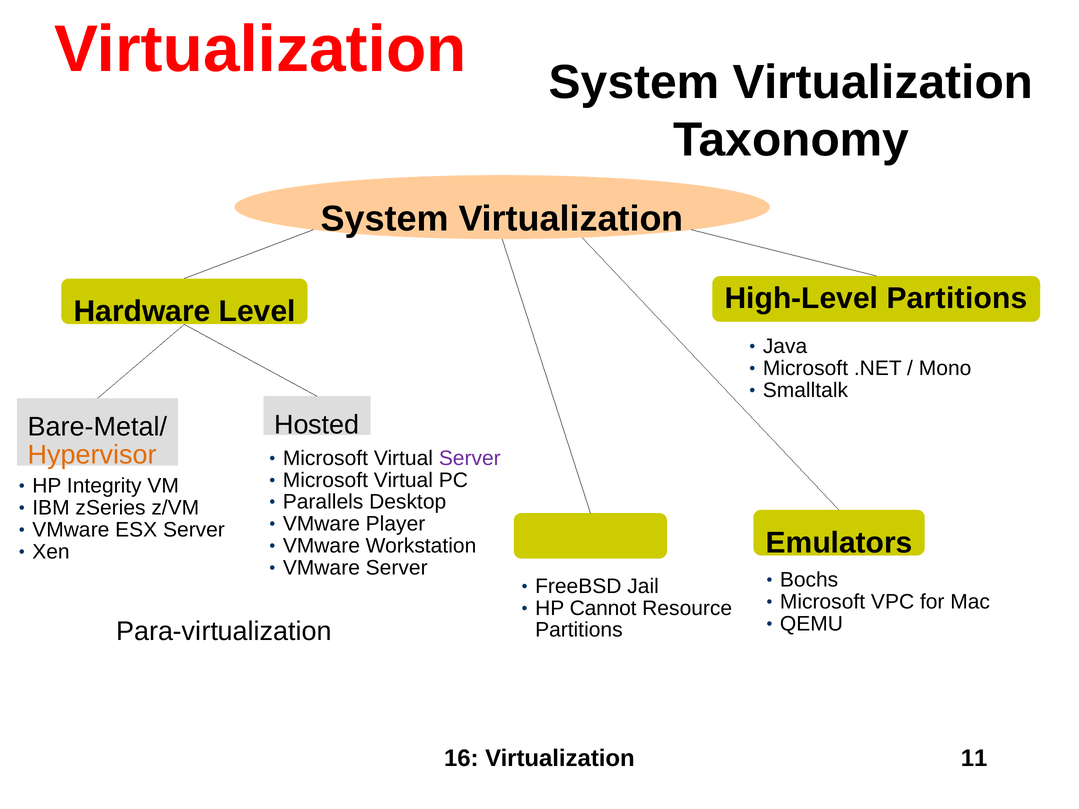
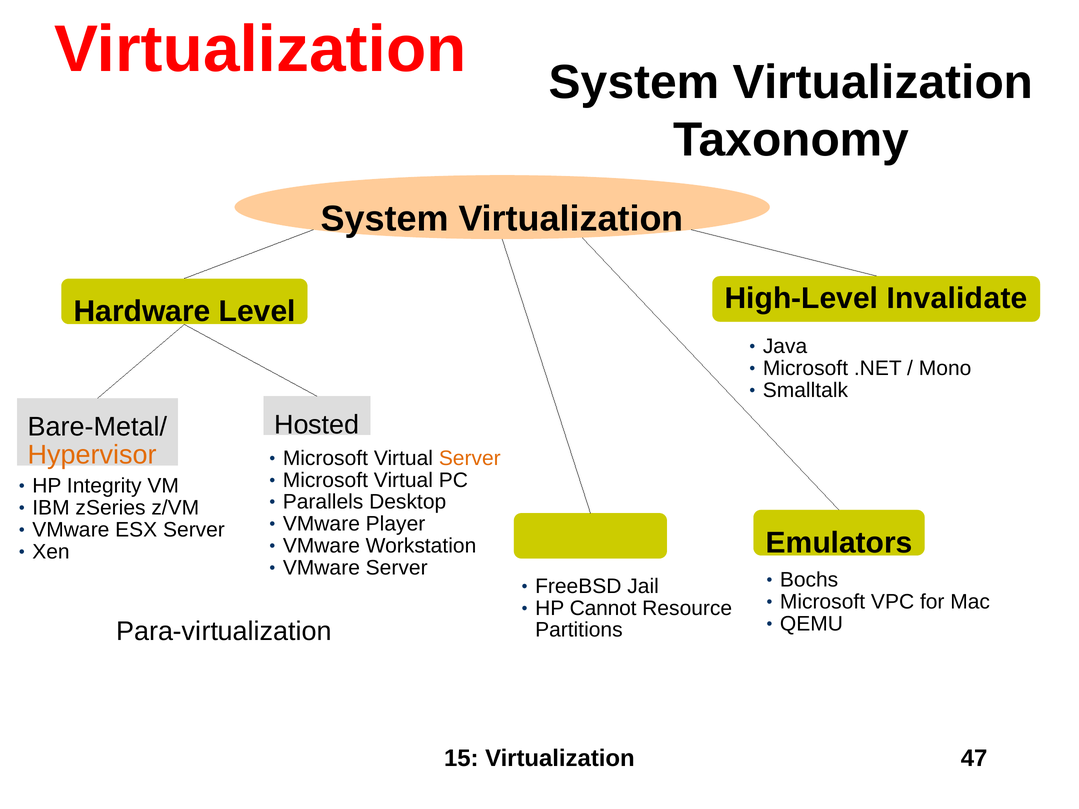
High-Level Partitions: Partitions -> Invalidate
Server at (470, 458) colour: purple -> orange
16: 16 -> 15
11: 11 -> 47
